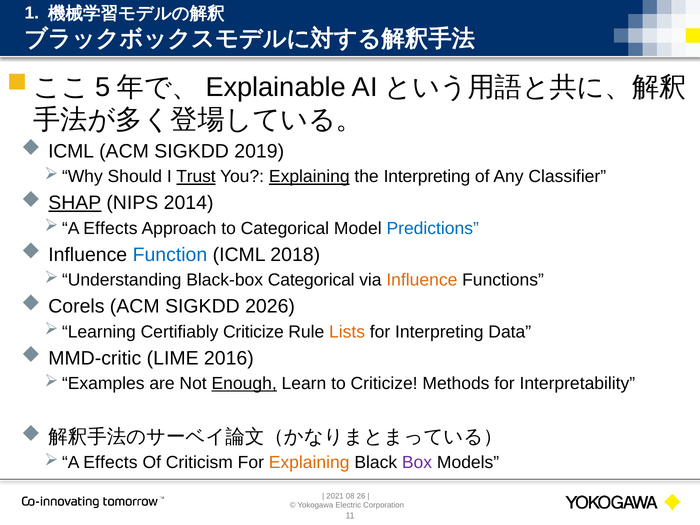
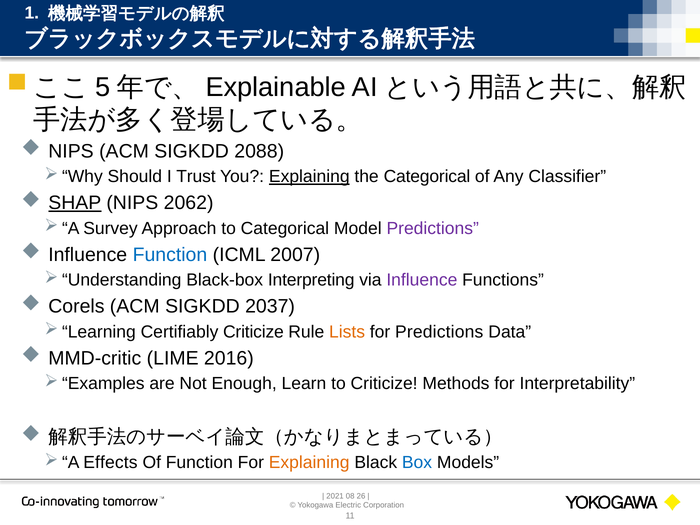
ICML at (71, 151): ICML -> NIPS
2019: 2019 -> 2088
Trust underline: present -> none
the Interpreting: Interpreting -> Categorical
2014: 2014 -> 2062
Effects at (110, 228): Effects -> Survey
Predictions at (433, 228) colour: blue -> purple
2018: 2018 -> 2007
Black-box Categorical: Categorical -> Interpreting
Influence at (422, 280) colour: orange -> purple
2026: 2026 -> 2037
for Interpreting: Interpreting -> Predictions
Enough underline: present -> none
Of Criticism: Criticism -> Function
Box colour: purple -> blue
